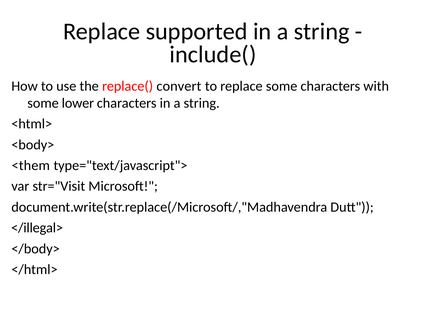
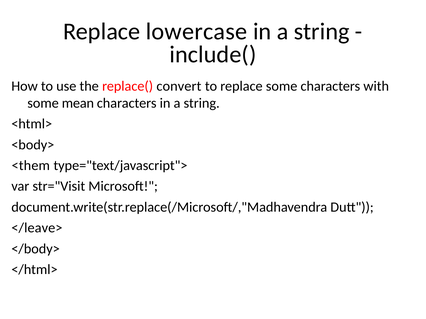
supported: supported -> lowercase
lower: lower -> mean
</illegal>: </illegal> -> </leave>
